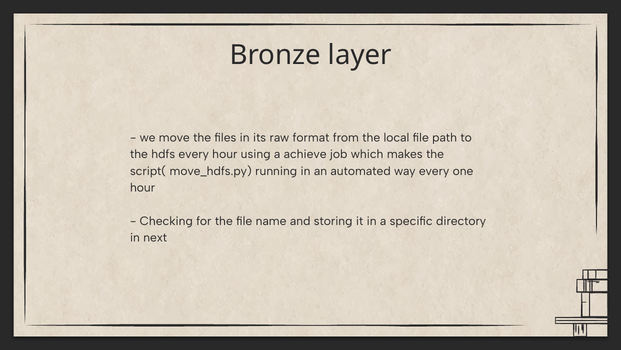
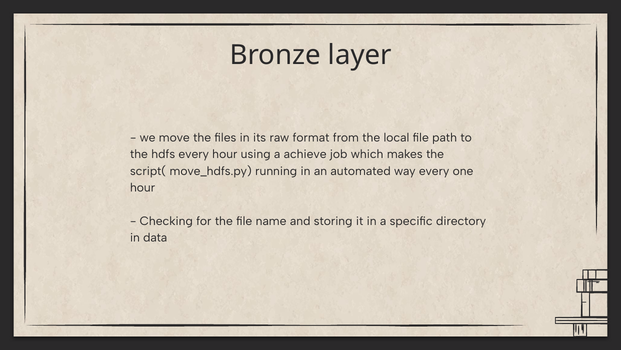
next: next -> data
